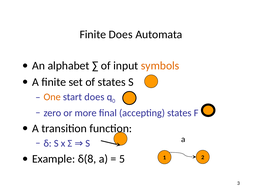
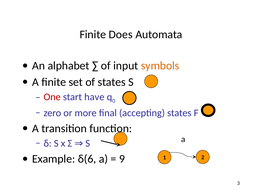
One colour: orange -> red
start does: does -> have
δ(8: δ(8 -> δ(6
5: 5 -> 9
